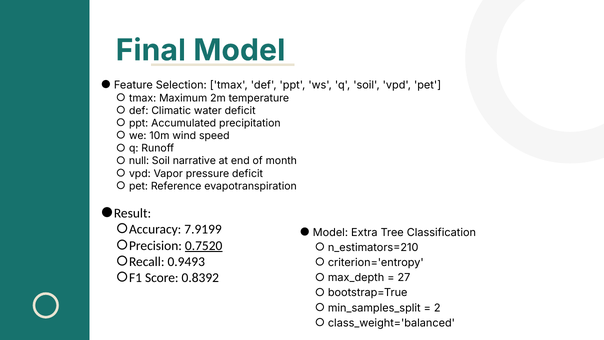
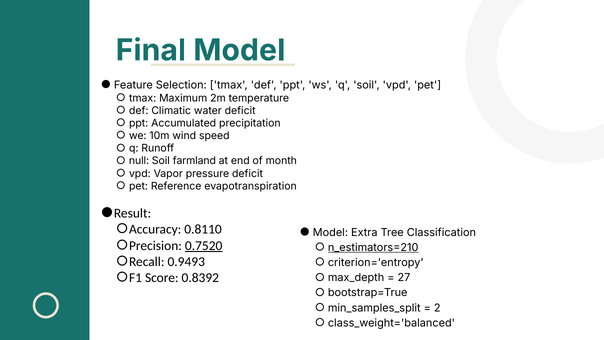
narrative: narrative -> farmland
7.9199: 7.9199 -> 0.8110
n_estimators=210 underline: none -> present
